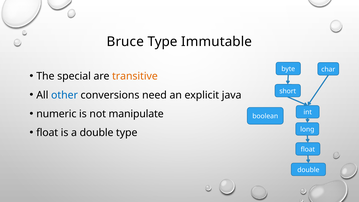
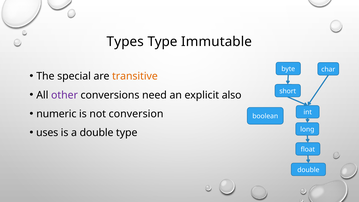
Bruce: Bruce -> Types
other colour: blue -> purple
java: java -> also
manipulate: manipulate -> conversion
float at (47, 133): float -> uses
